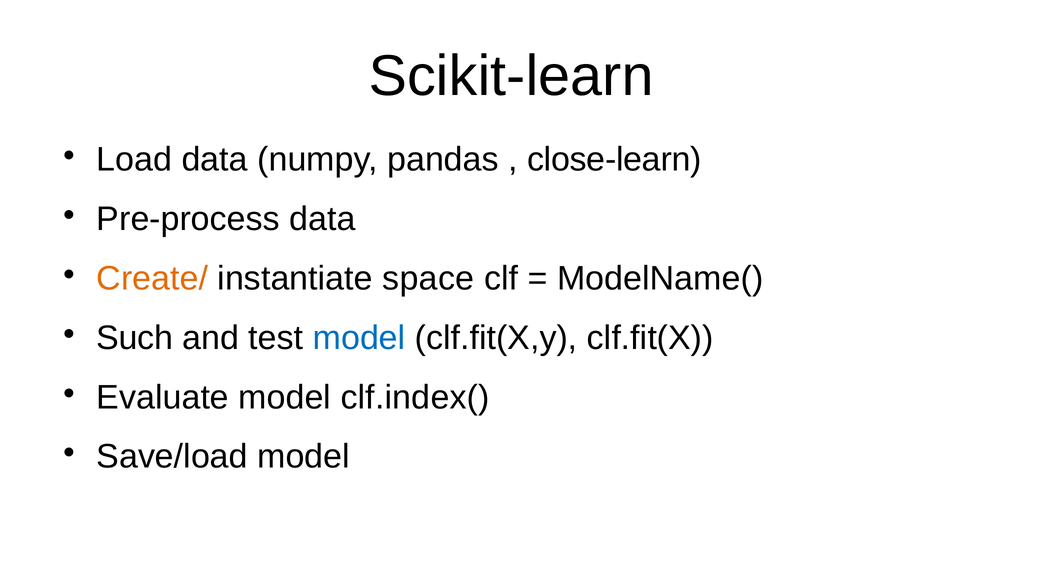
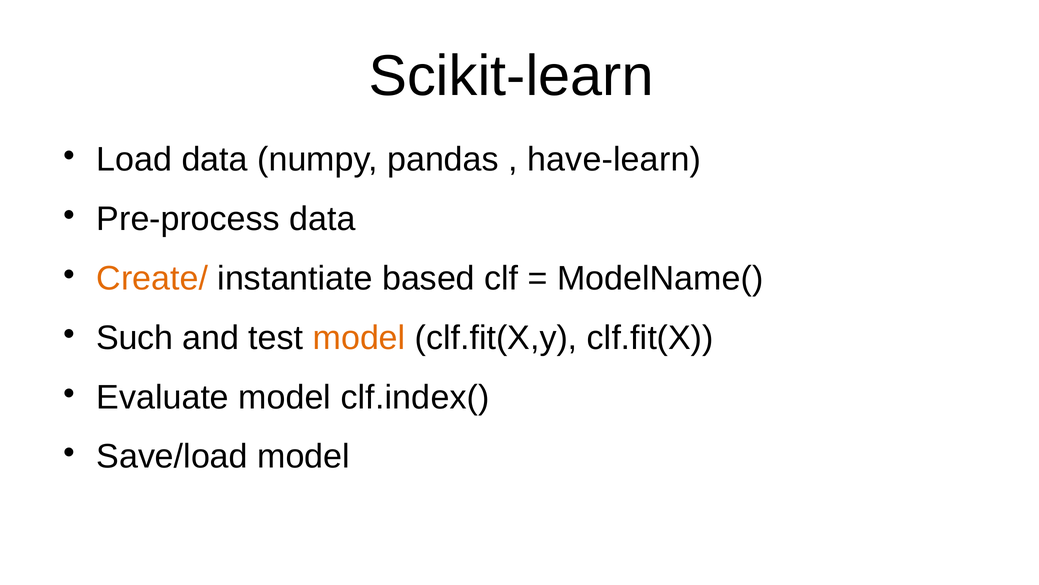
close-learn: close-learn -> have-learn
space: space -> based
model at (359, 338) colour: blue -> orange
